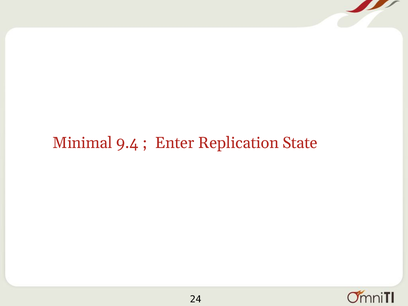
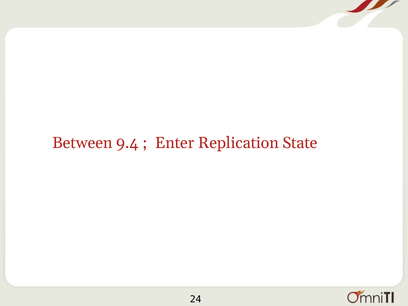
Minimal: Minimal -> Between
